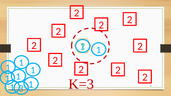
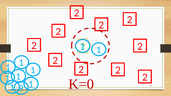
K=3: K=3 -> K=0
3: 3 -> 9
